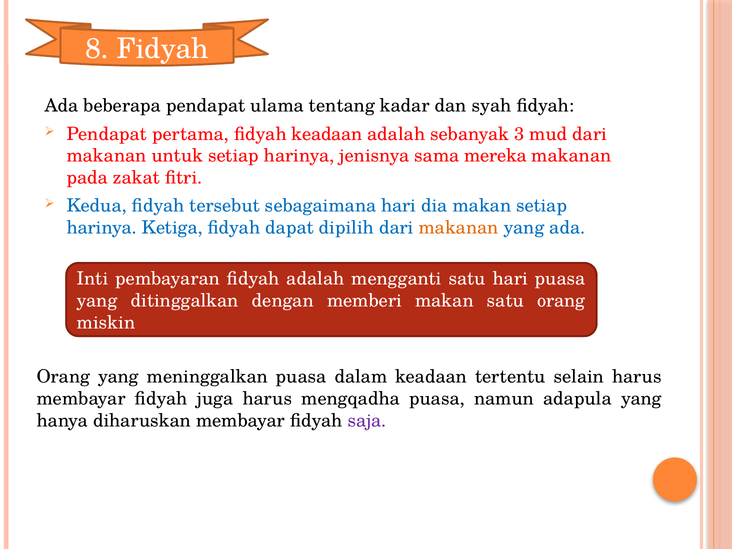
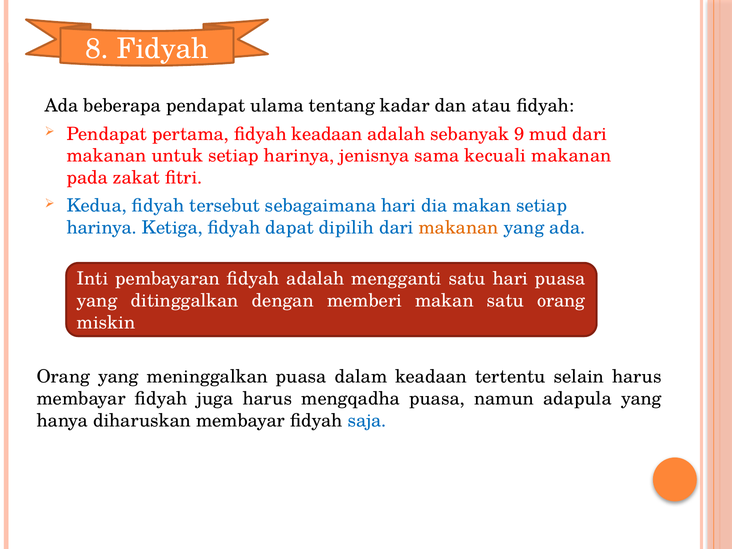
syah: syah -> atau
3: 3 -> 9
mereka: mereka -> kecuali
saja colour: purple -> blue
